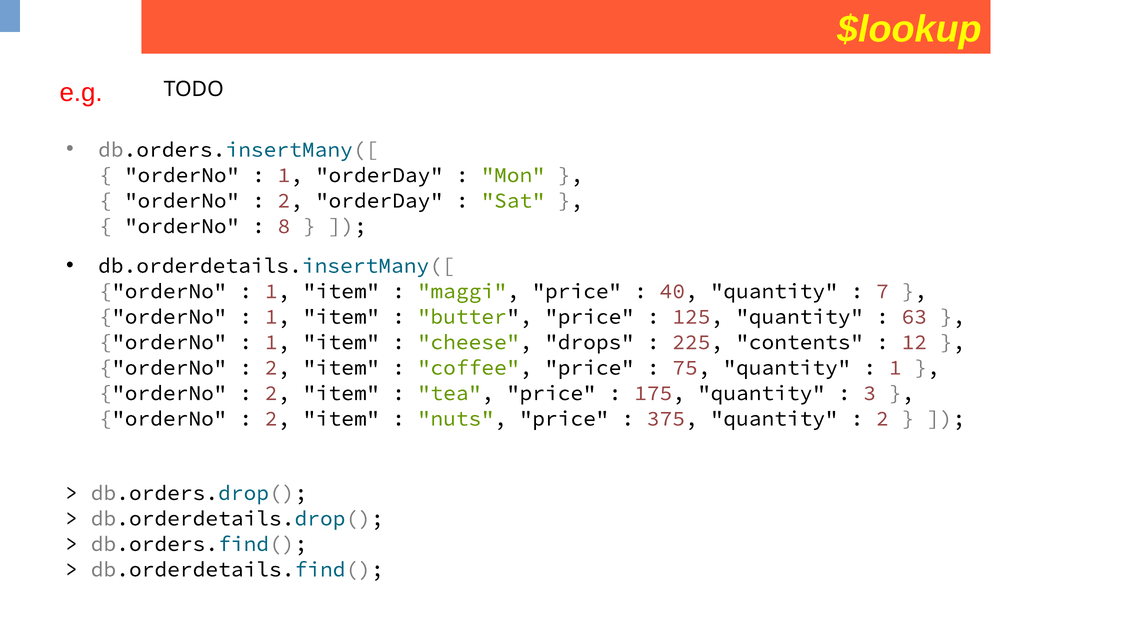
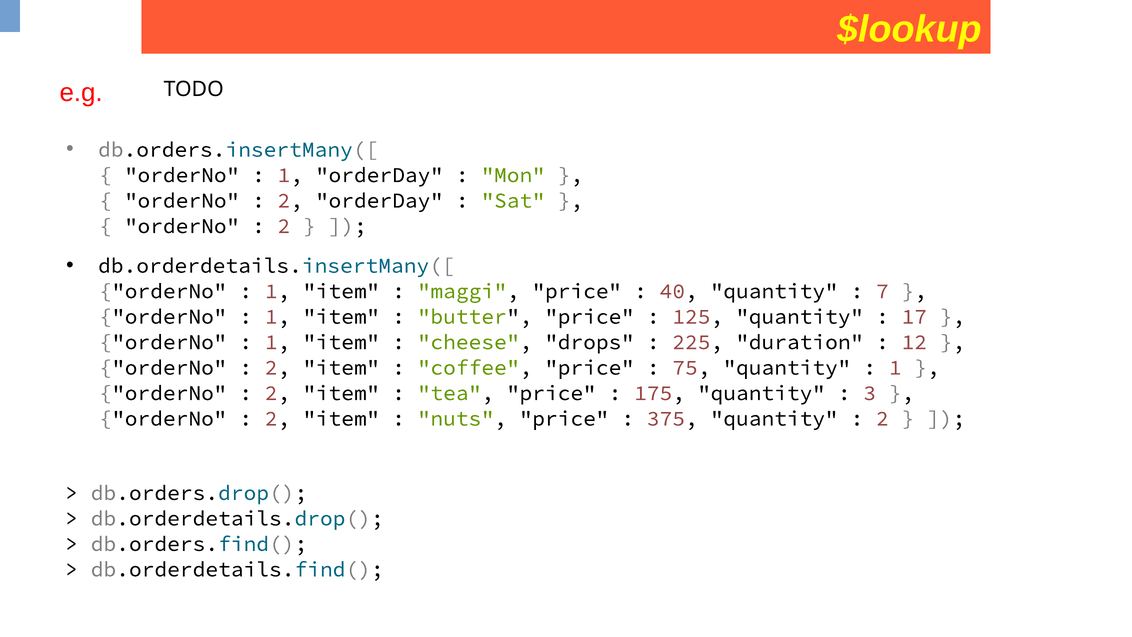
8 at (284, 226): 8 -> 2
63: 63 -> 17
contents: contents -> duration
